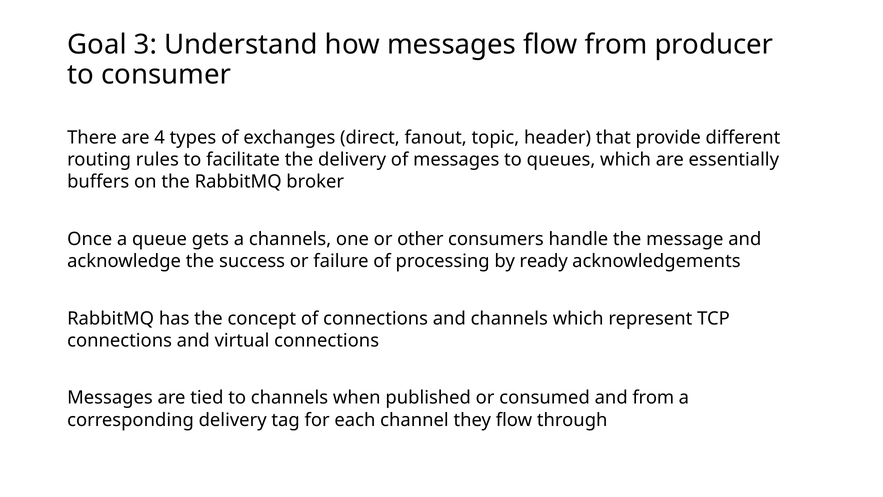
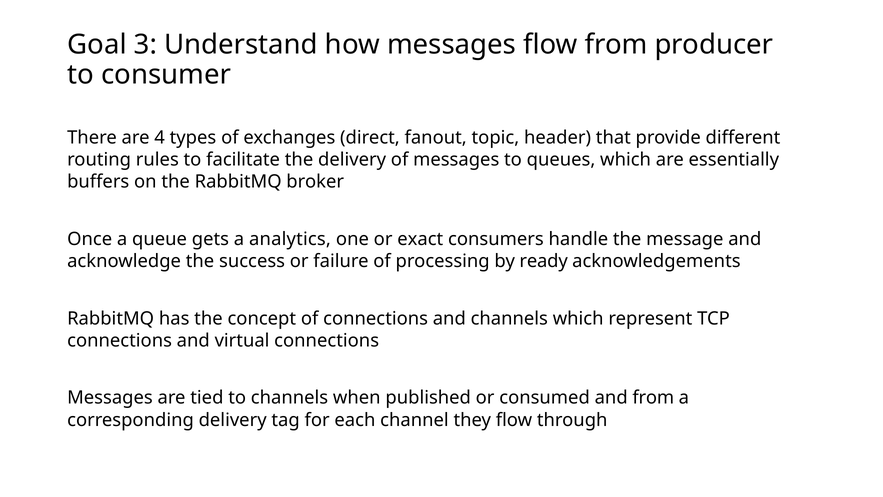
a channels: channels -> analytics
other: other -> exact
